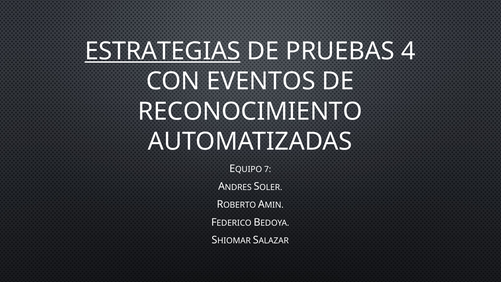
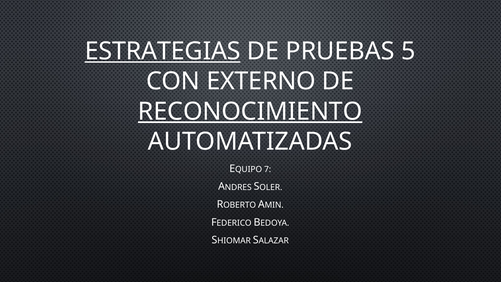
4: 4 -> 5
EVENTOS: EVENTOS -> EXTERNO
RECONOCIMIENTO underline: none -> present
